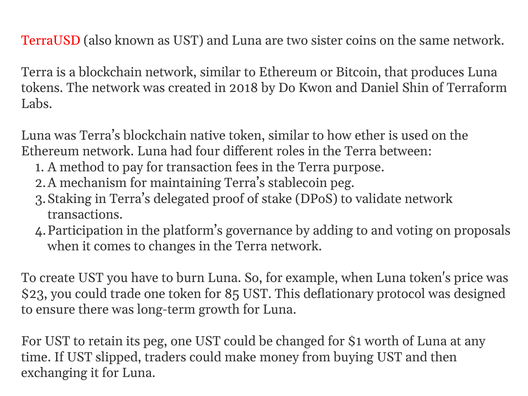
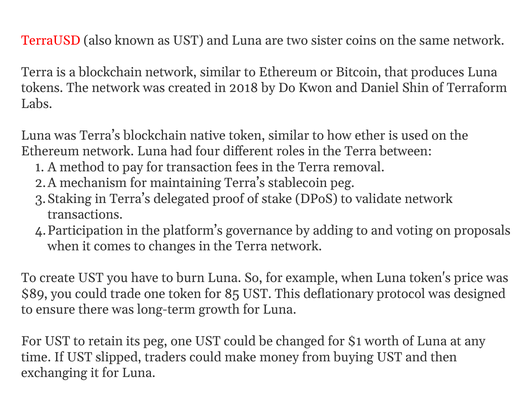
purpose: purpose -> removal
$23: $23 -> $89
